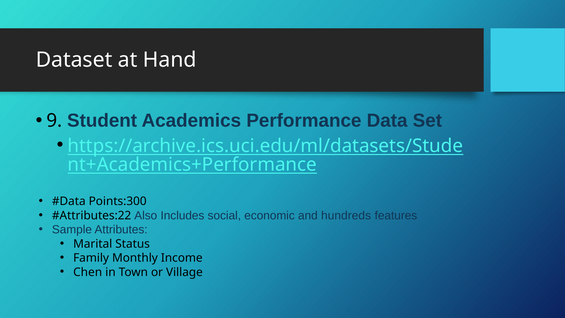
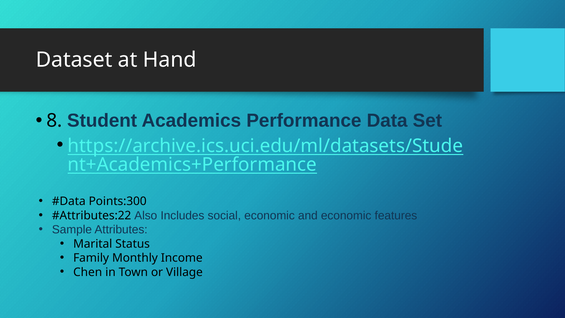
9: 9 -> 8
and hundreds: hundreds -> economic
